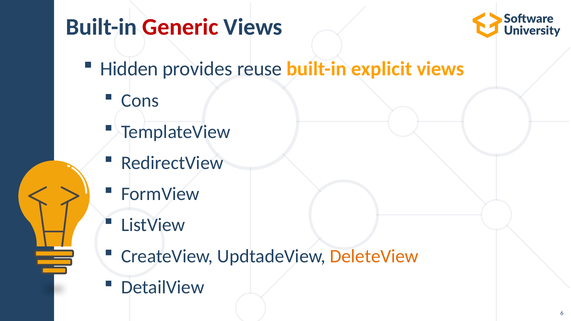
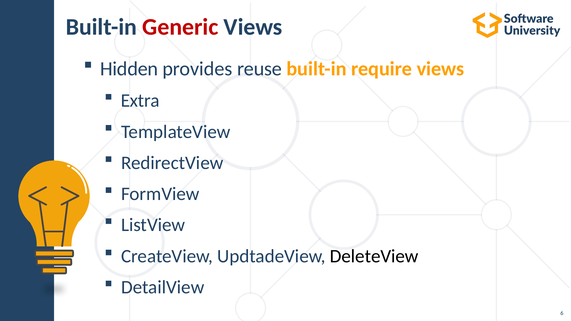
explicit: explicit -> require
Cons: Cons -> Extra
DeleteView colour: orange -> black
